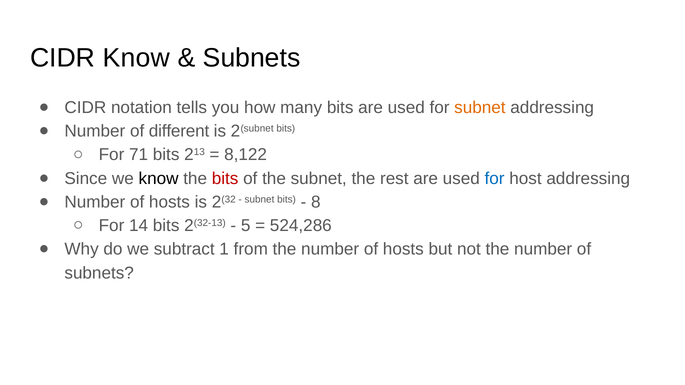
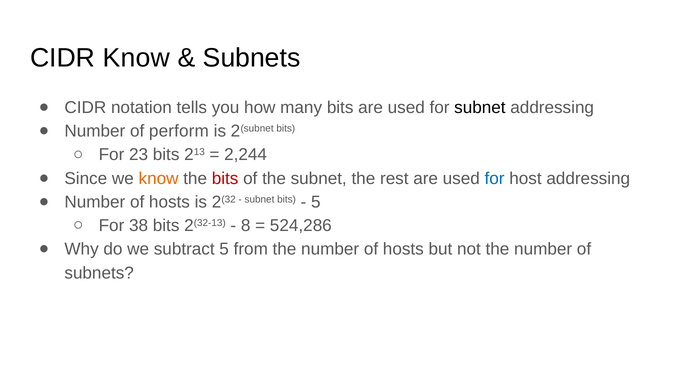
subnet at (480, 108) colour: orange -> black
different: different -> perform
71: 71 -> 23
8,122: 8,122 -> 2,244
know at (159, 179) colour: black -> orange
8 at (316, 202): 8 -> 5
14: 14 -> 38
5: 5 -> 8
subtract 1: 1 -> 5
